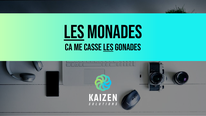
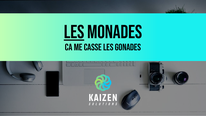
les at (108, 47) underline: present -> none
